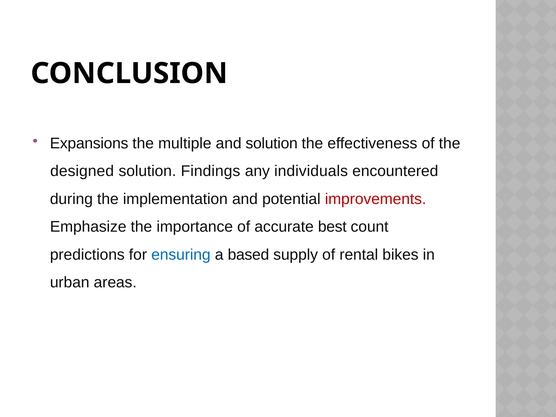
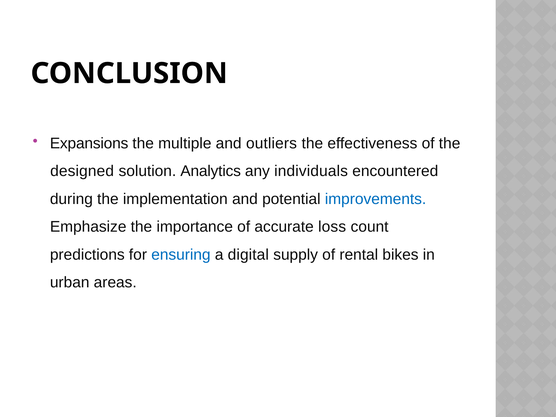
and solution: solution -> outliers
Findings: Findings -> Analytics
improvements colour: red -> blue
best: best -> loss
based: based -> digital
